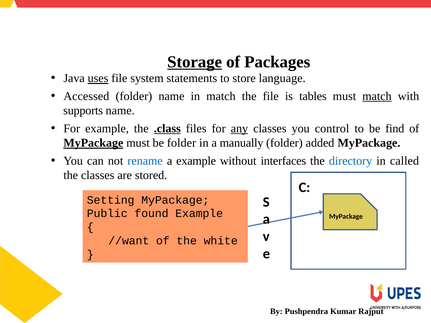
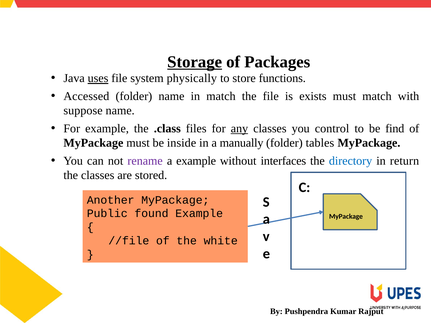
statements: statements -> physically
language: language -> functions
tables: tables -> exists
match at (377, 96) underline: present -> none
supports: supports -> suppose
.class underline: present -> none
MyPackage at (93, 143) underline: present -> none
be folder: folder -> inside
added: added -> tables
rename colour: blue -> purple
called: called -> return
Setting: Setting -> Another
//want: //want -> //file
